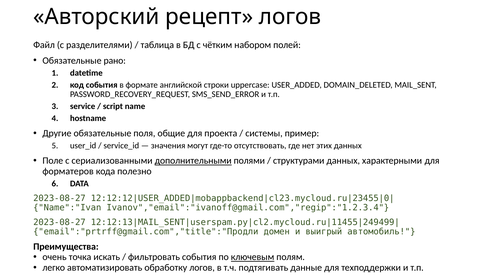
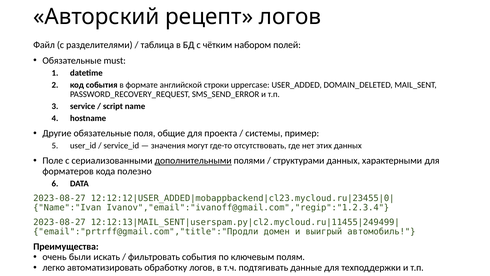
рано: рано -> must
точка: точка -> были
ключевым underline: present -> none
